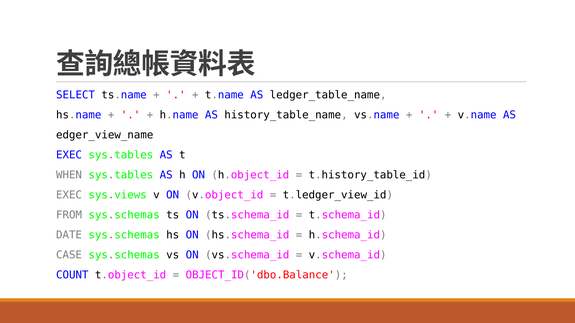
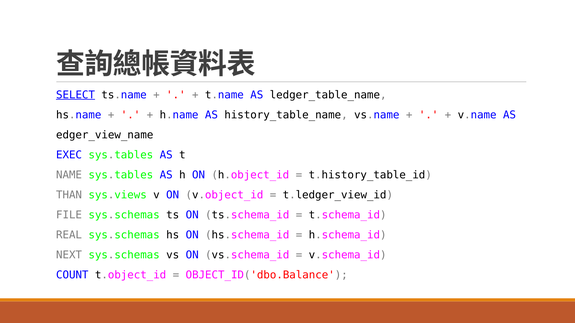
SELECT underline: none -> present
WHEN: WHEN -> NAME
EXEC at (69, 195): EXEC -> THAN
FROM: FROM -> FILE
DATE: DATE -> REAL
CASE: CASE -> NEXT
